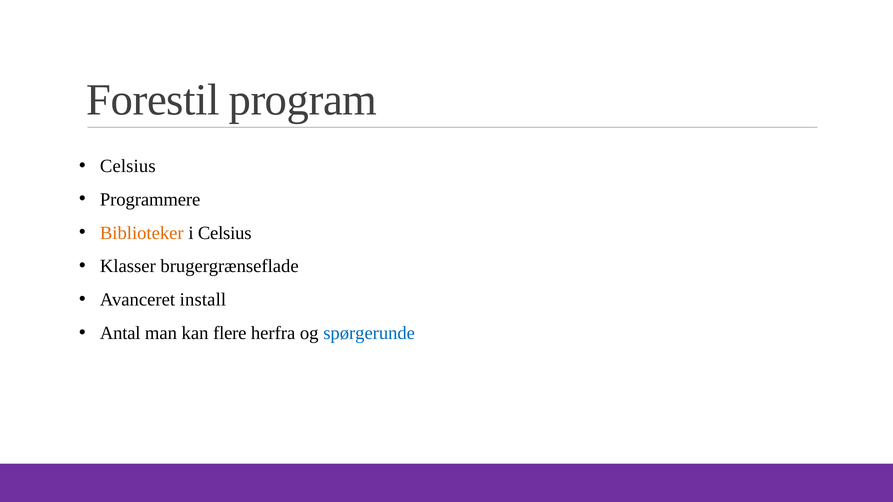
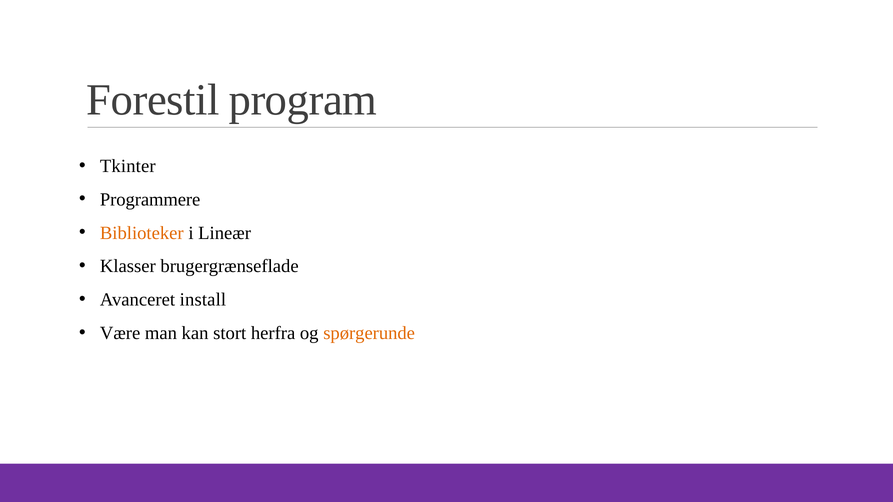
Celsius at (128, 166): Celsius -> Tkinter
i Celsius: Celsius -> Lineær
Antal: Antal -> Være
flere: flere -> stort
spørgerunde colour: blue -> orange
